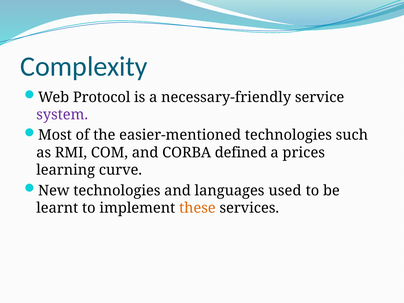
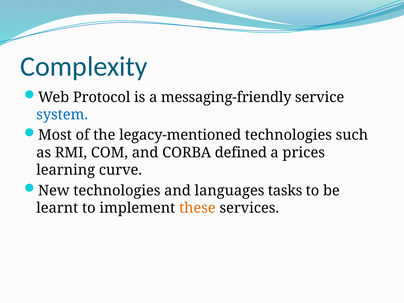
necessary-friendly: necessary-friendly -> messaging-friendly
system colour: purple -> blue
easier-mentioned: easier-mentioned -> legacy-mentioned
used: used -> tasks
